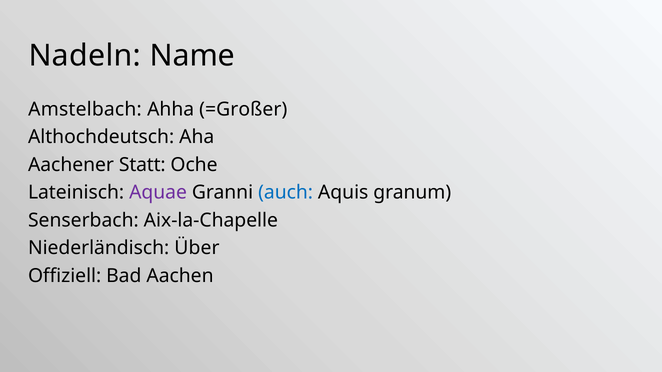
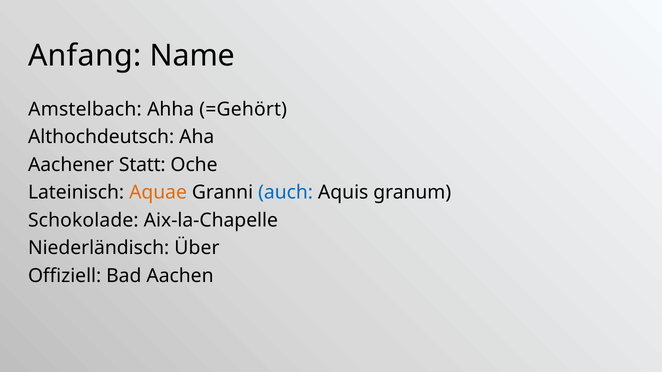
Nadeln: Nadeln -> Anfang
=Großer: =Großer -> =Gehört
Aquae colour: purple -> orange
Senserbach: Senserbach -> Schokolade
